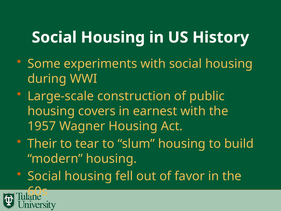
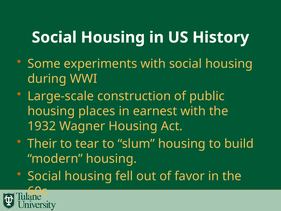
covers: covers -> places
1957: 1957 -> 1932
